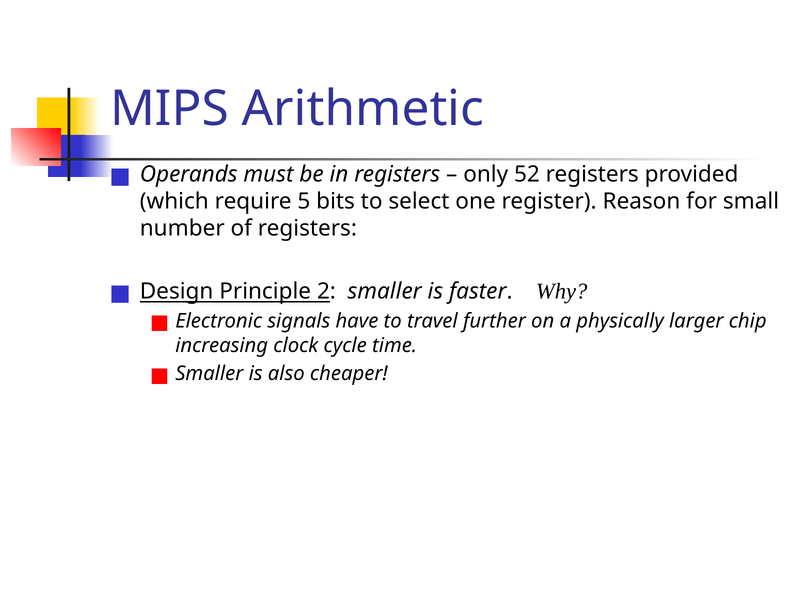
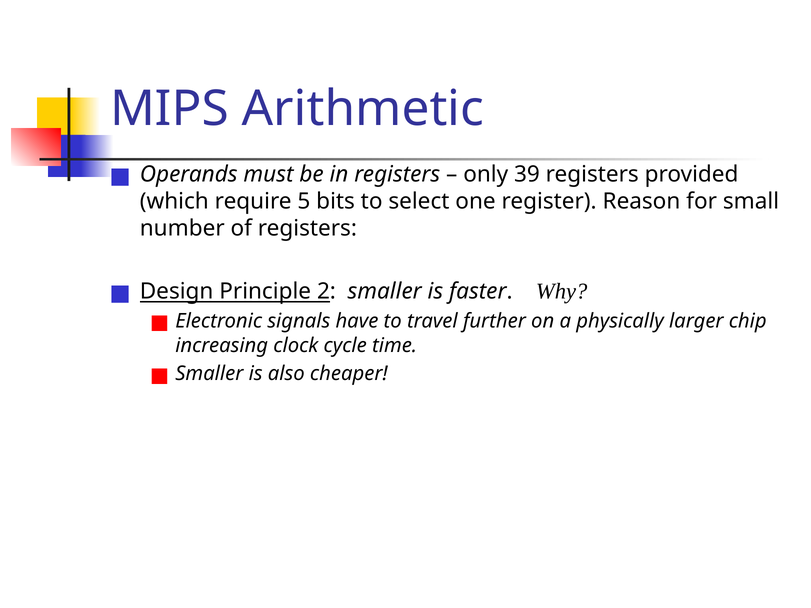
52: 52 -> 39
